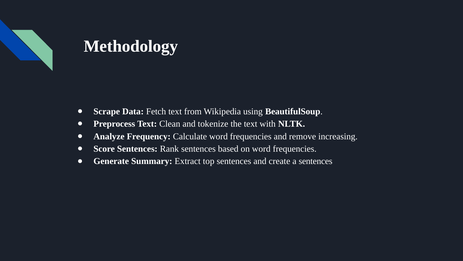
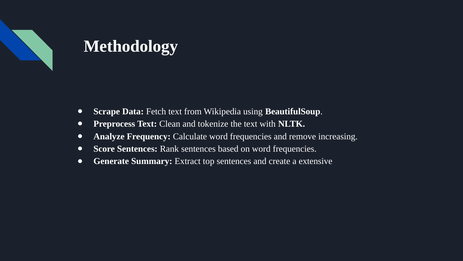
a sentences: sentences -> extensive
